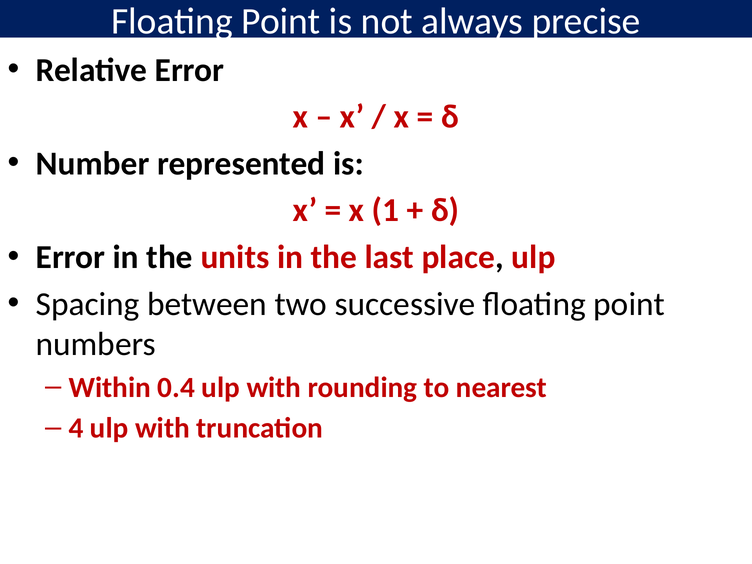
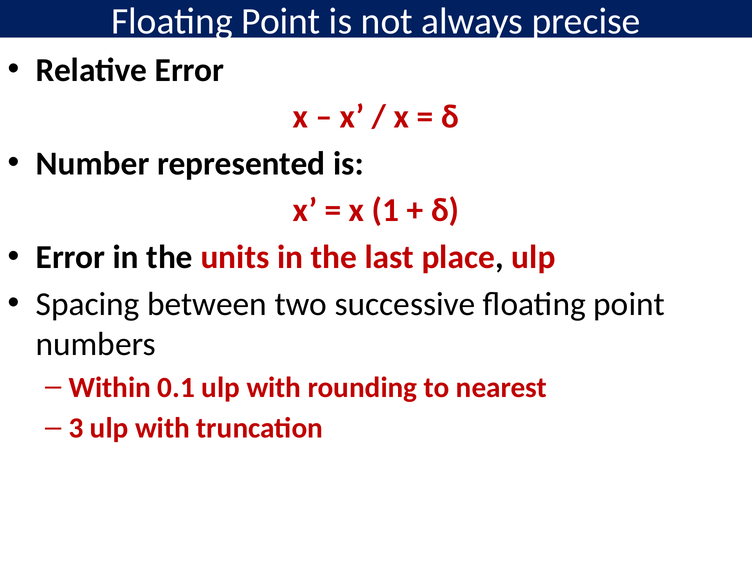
0.4: 0.4 -> 0.1
4: 4 -> 3
